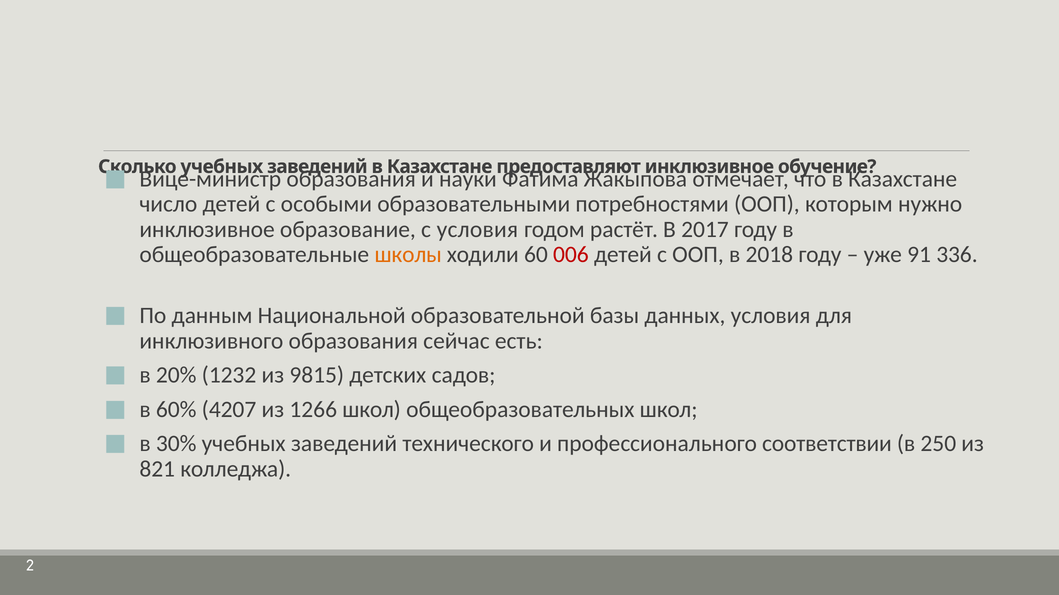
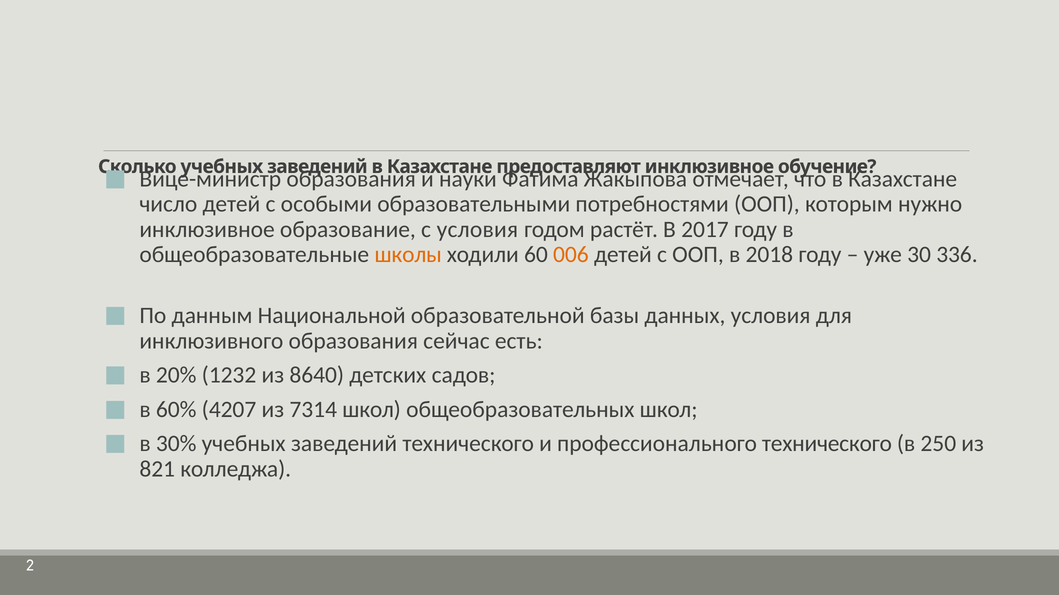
006 colour: red -> orange
91: 91 -> 30
9815: 9815 -> 8640
1266: 1266 -> 7314
профессионального соответствии: соответствии -> технического
